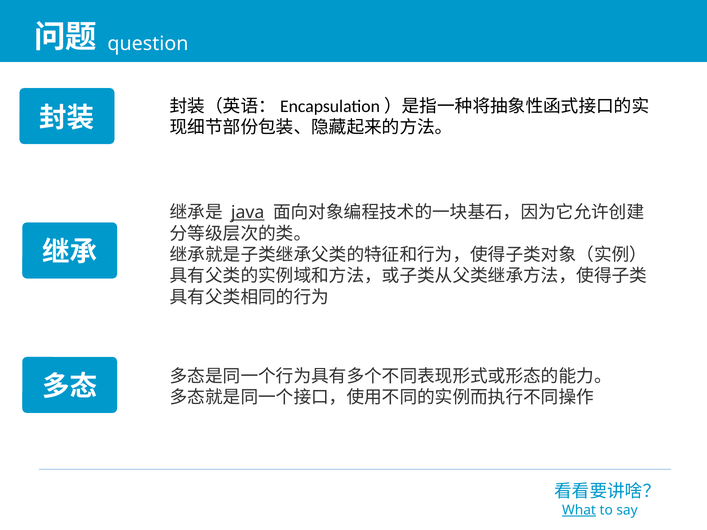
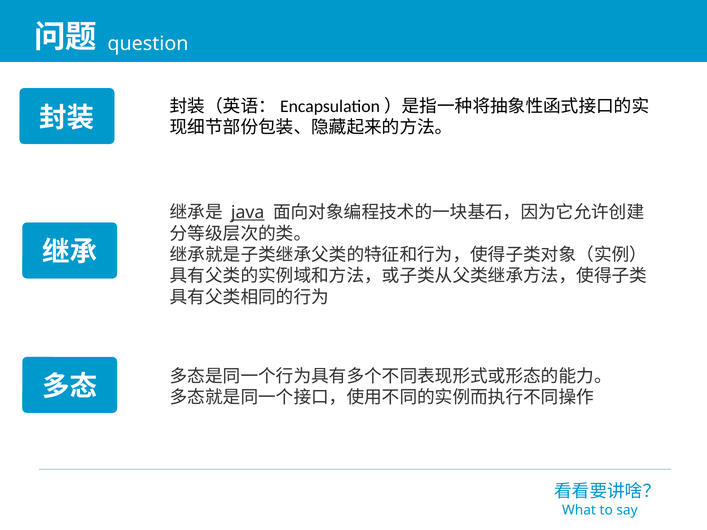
What underline: present -> none
